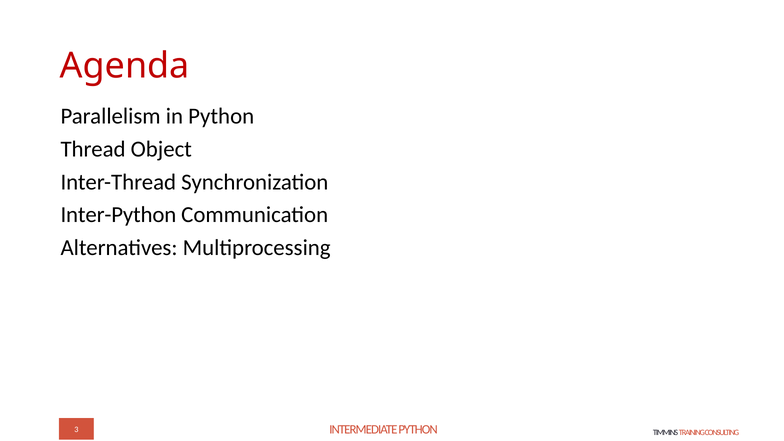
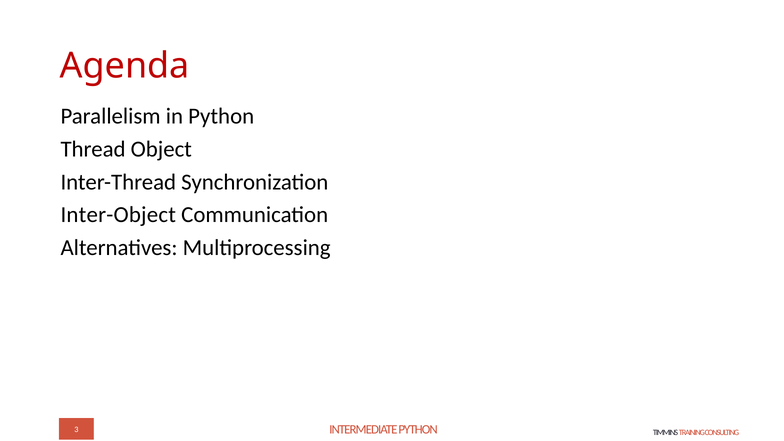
Inter-Python: Inter-Python -> Inter-Object
